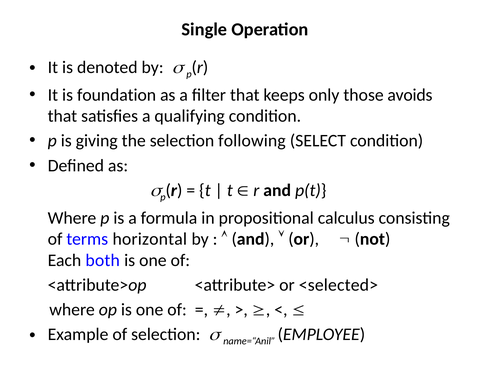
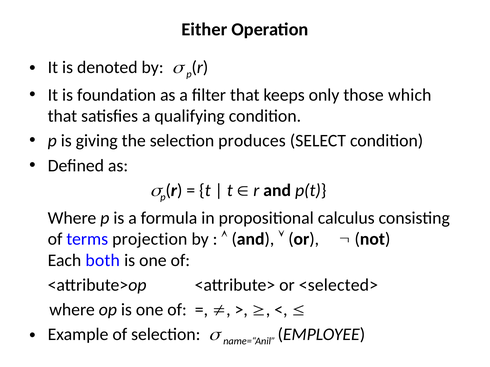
Single: Single -> Either
avoids: avoids -> which
following: following -> produces
horizontal: horizontal -> projection
